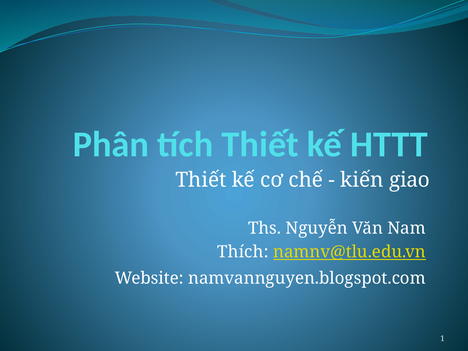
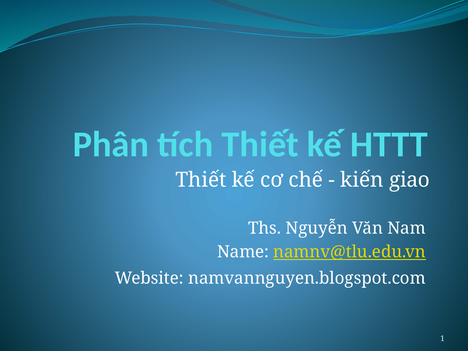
Thích: Thích -> Name
